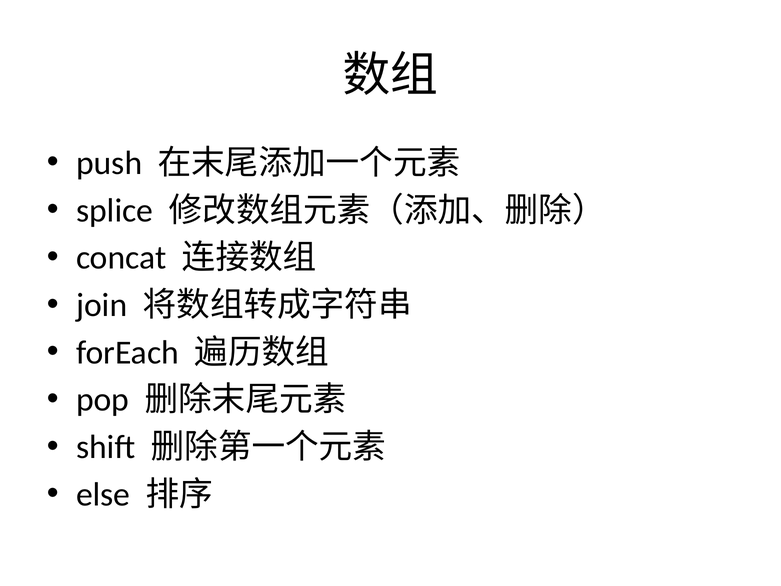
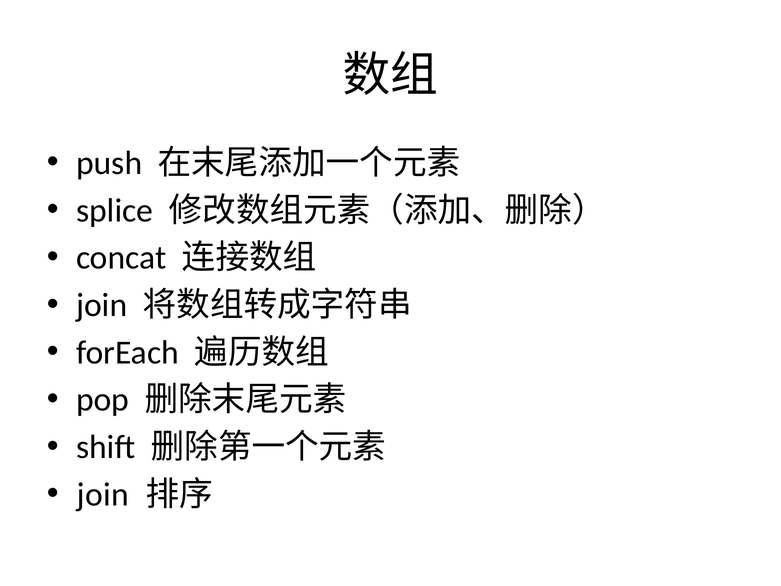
else at (103, 494): else -> join
